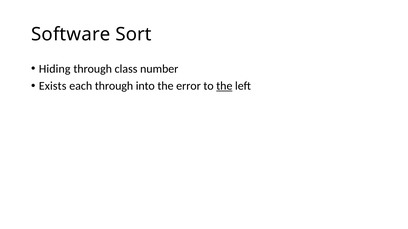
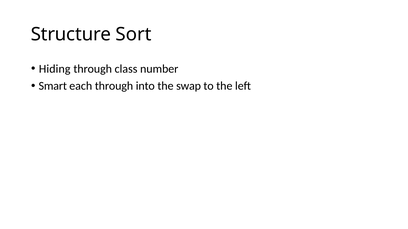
Software: Software -> Structure
Exists: Exists -> Smart
error: error -> swap
the at (224, 86) underline: present -> none
